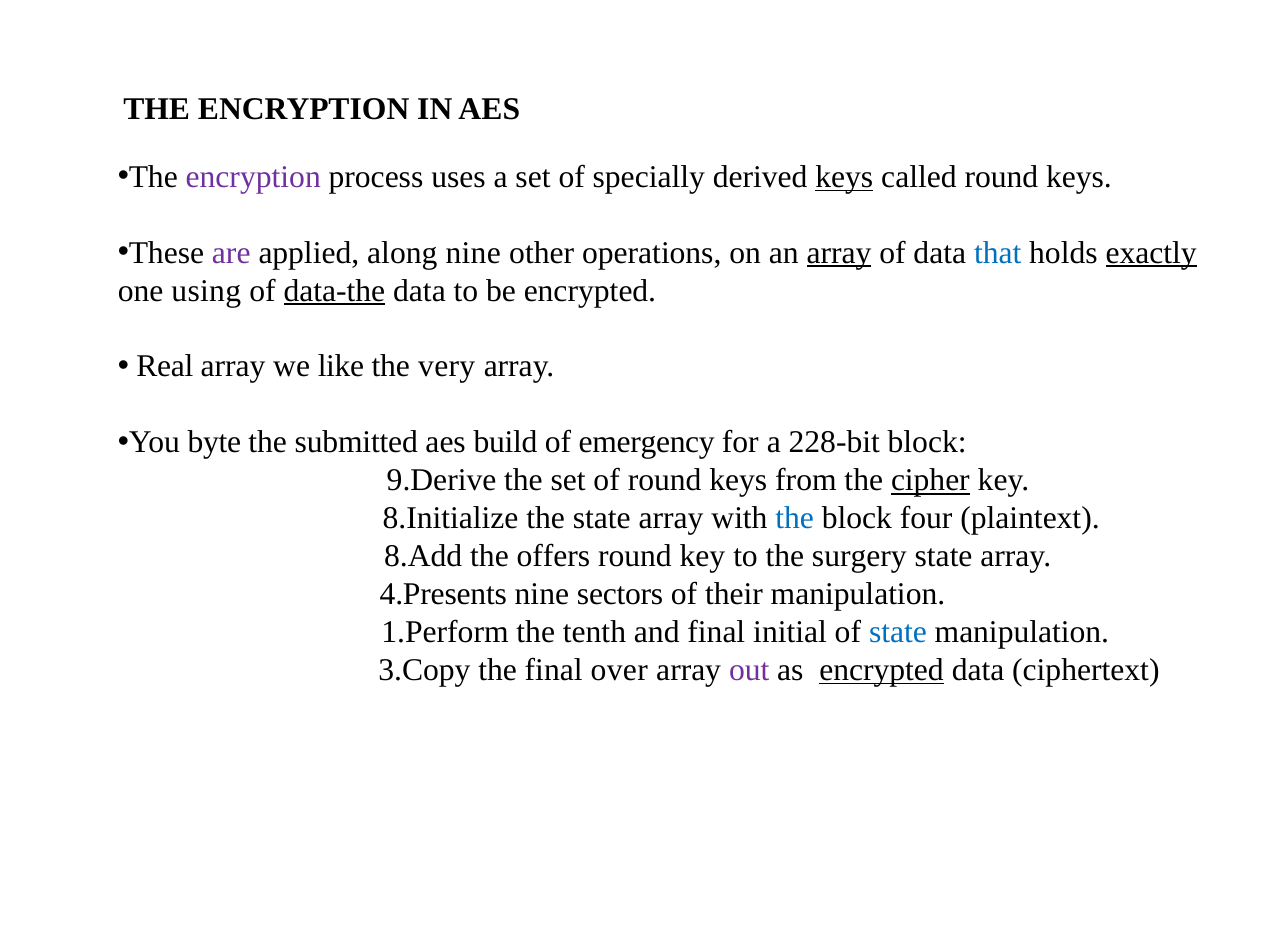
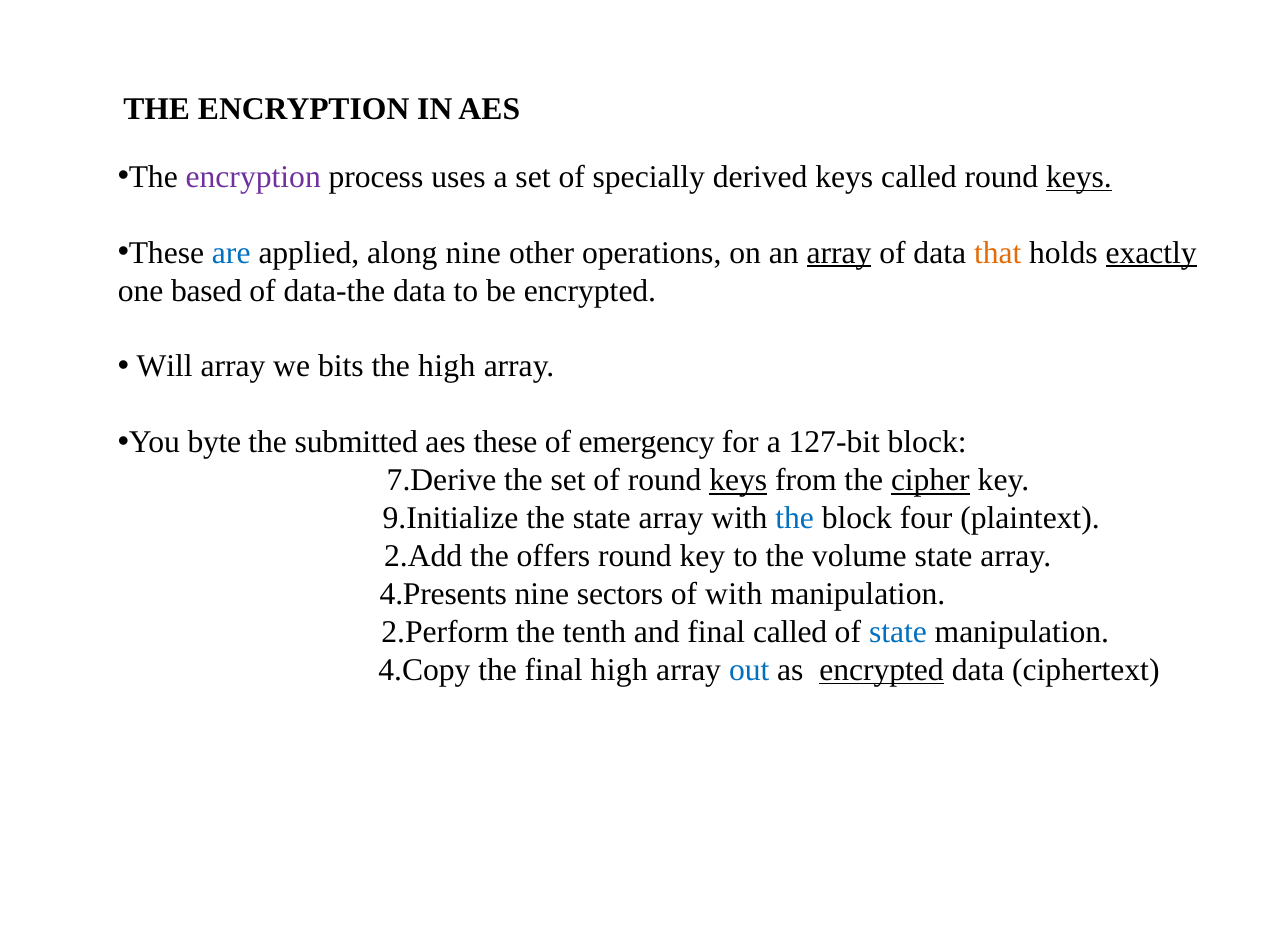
keys at (844, 177) underline: present -> none
keys at (1079, 177) underline: none -> present
are colour: purple -> blue
that colour: blue -> orange
using: using -> based
data-the underline: present -> none
Real: Real -> Will
like: like -> bits
the very: very -> high
aes build: build -> these
228-bit: 228-bit -> 127-bit
9.Derive: 9.Derive -> 7.Derive
keys at (738, 481) underline: none -> present
8.Initialize: 8.Initialize -> 9.Initialize
8.Add: 8.Add -> 2.Add
surgery: surgery -> volume
of their: their -> with
1.Perform: 1.Perform -> 2.Perform
final initial: initial -> called
3.Copy: 3.Copy -> 4.Copy
final over: over -> high
out colour: purple -> blue
